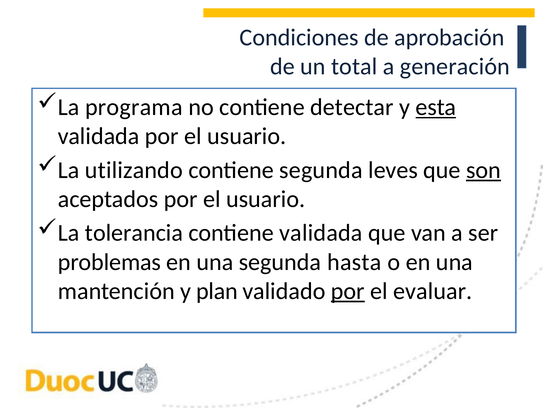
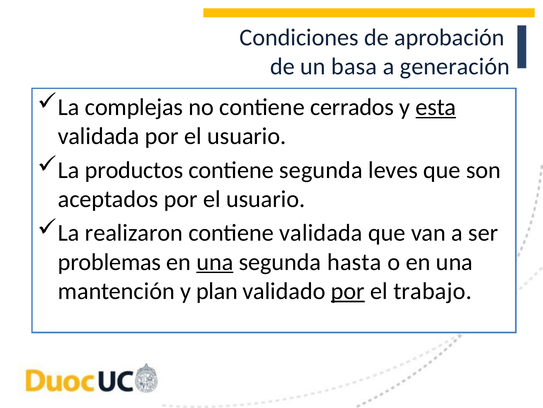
total: total -> basa
programa: programa -> complejas
detectar: detectar -> cerrados
utilizando: utilizando -> productos
son underline: present -> none
tolerancia: tolerancia -> realizaron
una at (215, 262) underline: none -> present
evaluar: evaluar -> trabajo
